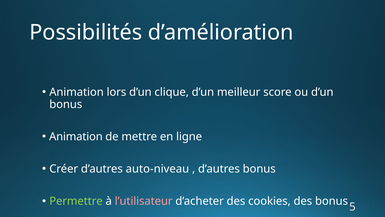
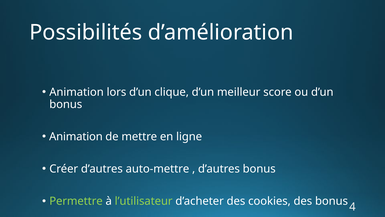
auto-niveau: auto-niveau -> auto-mettre
l’utilisateur colour: pink -> light green
5: 5 -> 4
